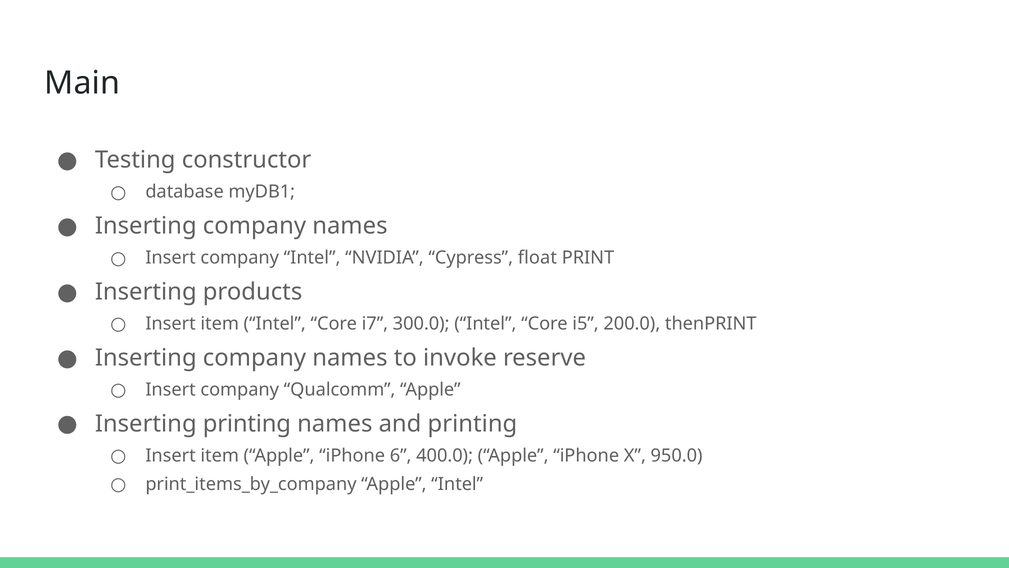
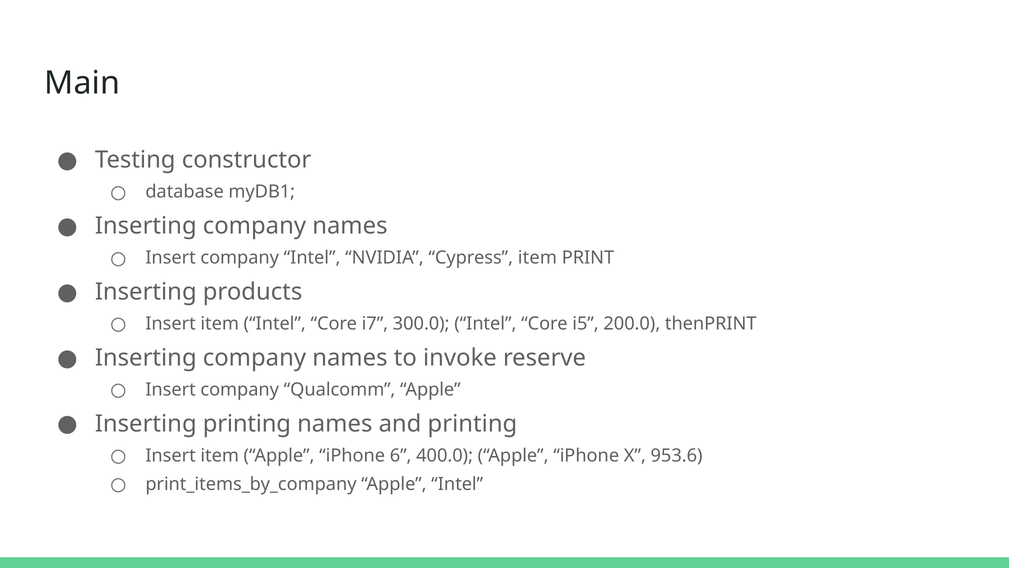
Cypress float: float -> item
950.0: 950.0 -> 953.6
